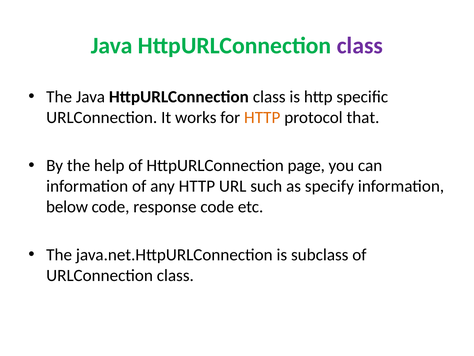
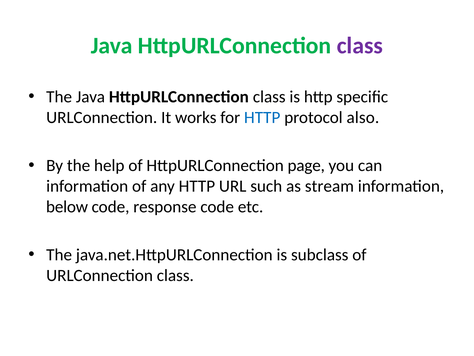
HTTP at (262, 117) colour: orange -> blue
that: that -> also
specify: specify -> stream
